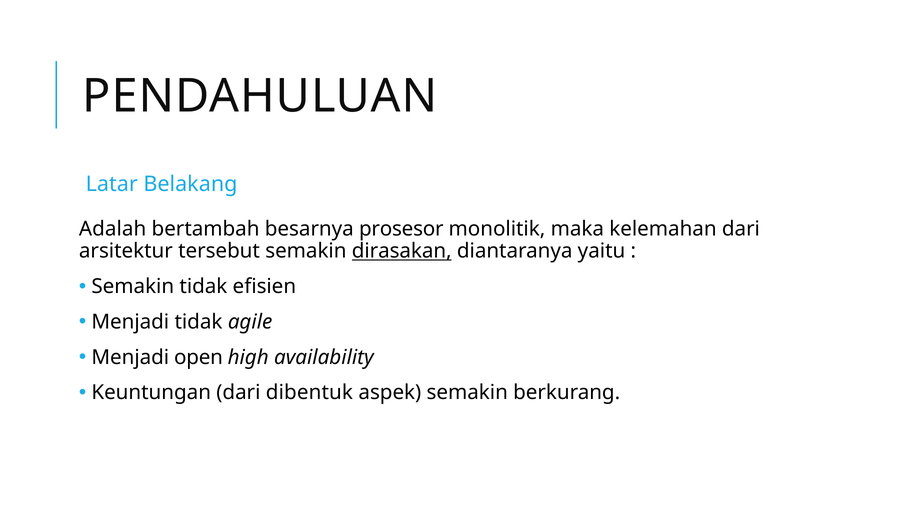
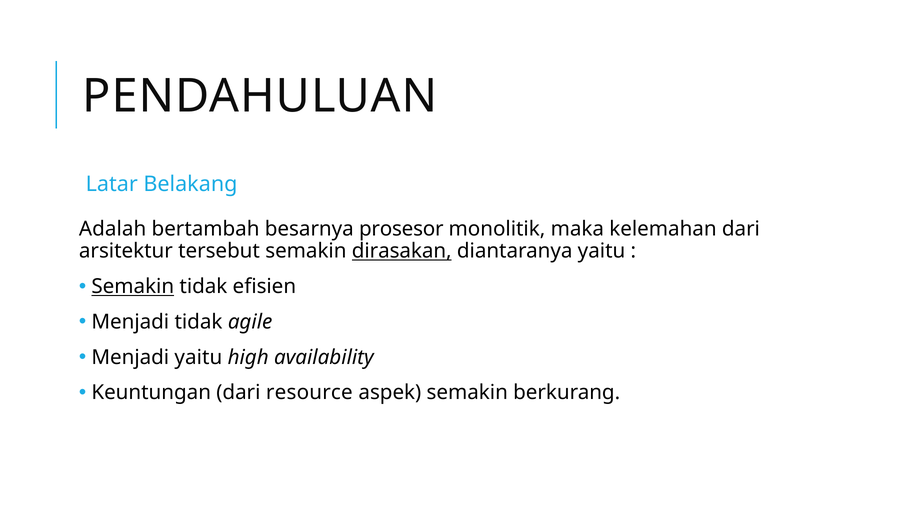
Semakin at (133, 287) underline: none -> present
Menjadi open: open -> yaitu
dibentuk: dibentuk -> resource
